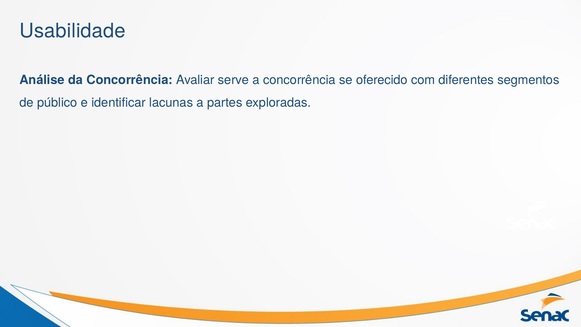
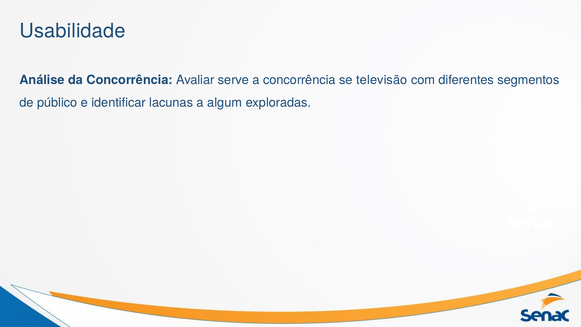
oferecido: oferecido -> televisão
partes: partes -> algum
